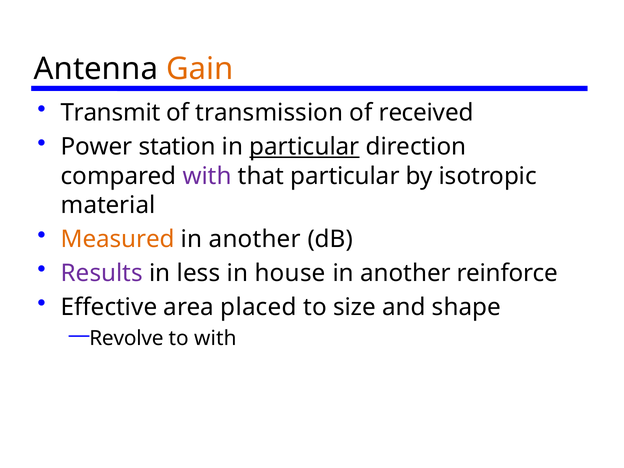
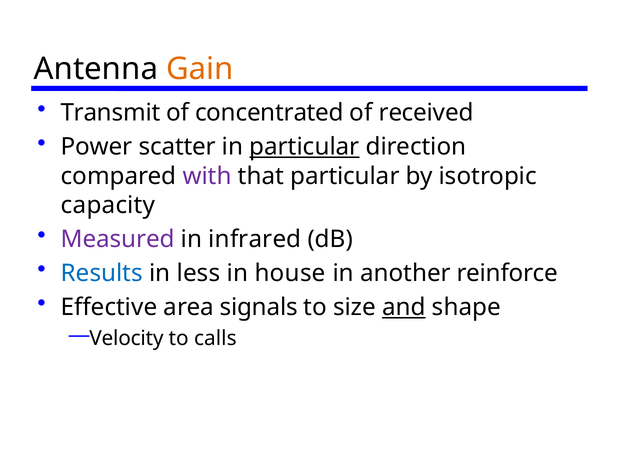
transmission: transmission -> concentrated
station: station -> scatter
material: material -> capacity
Measured colour: orange -> purple
another at (255, 239): another -> infrared
Results colour: purple -> blue
placed: placed -> signals
and underline: none -> present
Revolve: Revolve -> Velocity
to with: with -> calls
